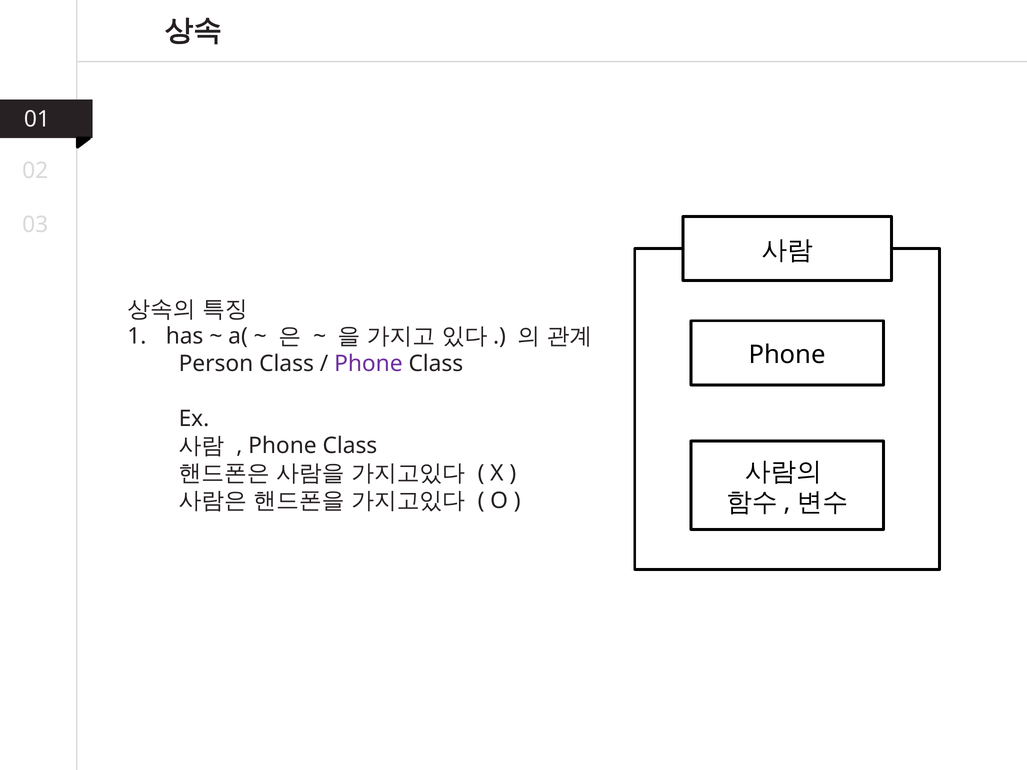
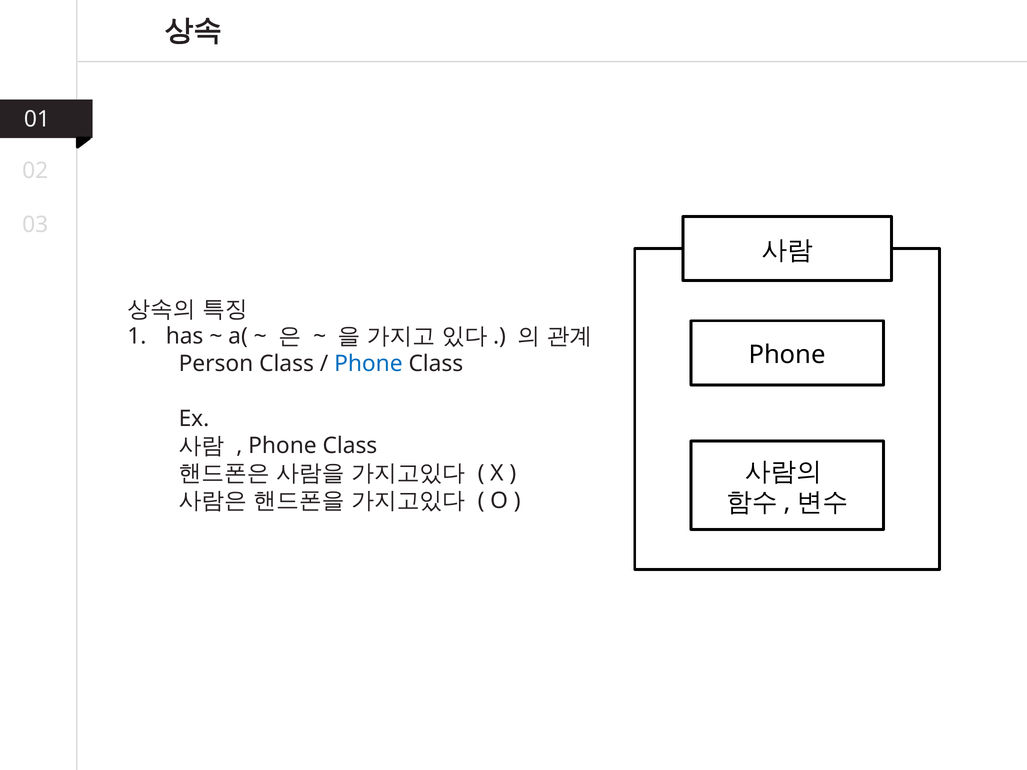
Phone at (368, 364) colour: purple -> blue
